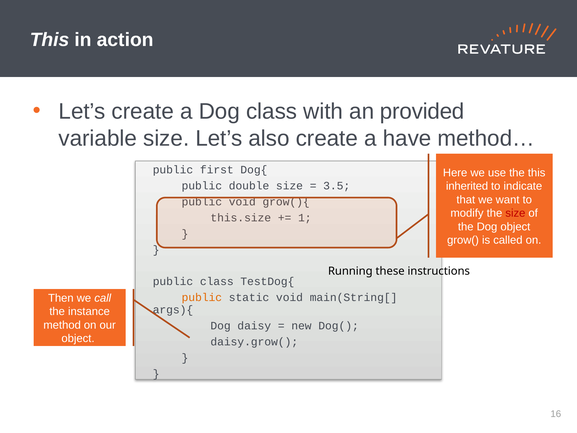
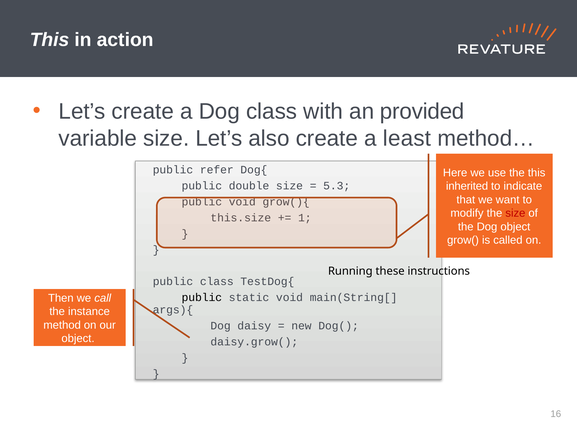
have: have -> least
first: first -> refer
3.5: 3.5 -> 5.3
public at (202, 297) colour: orange -> black
